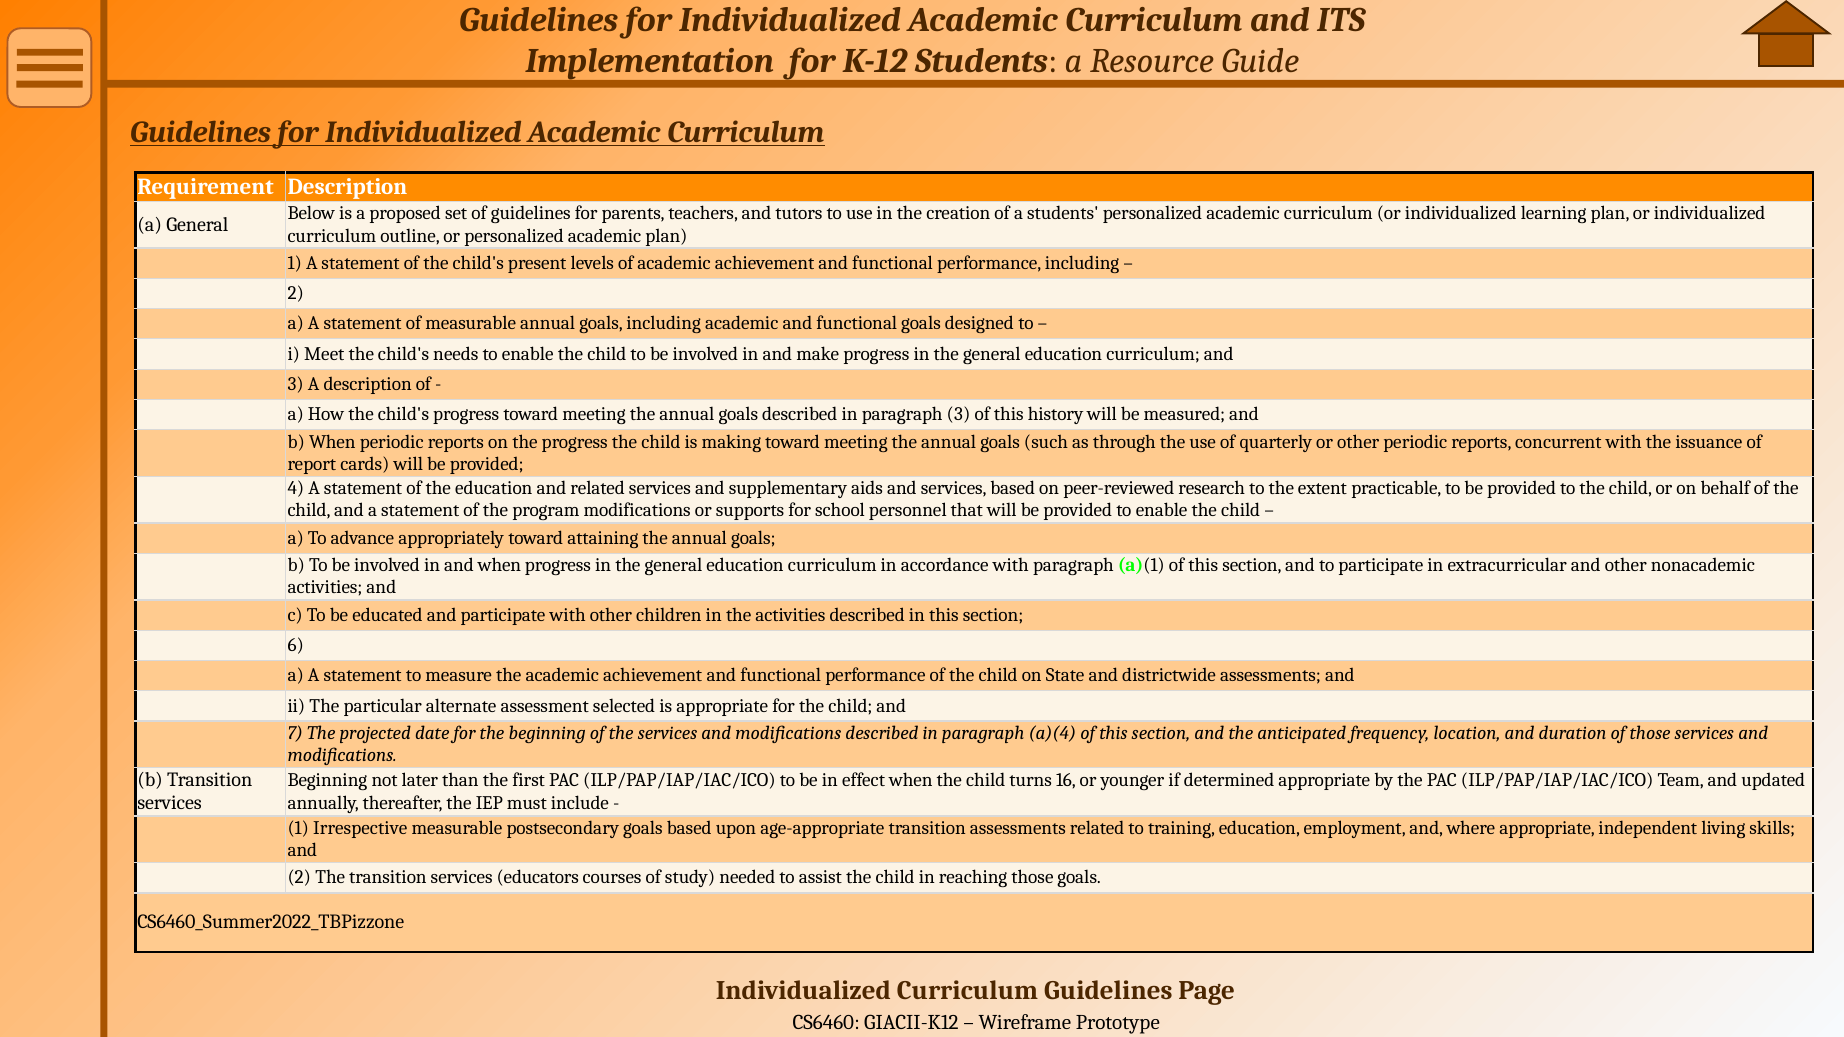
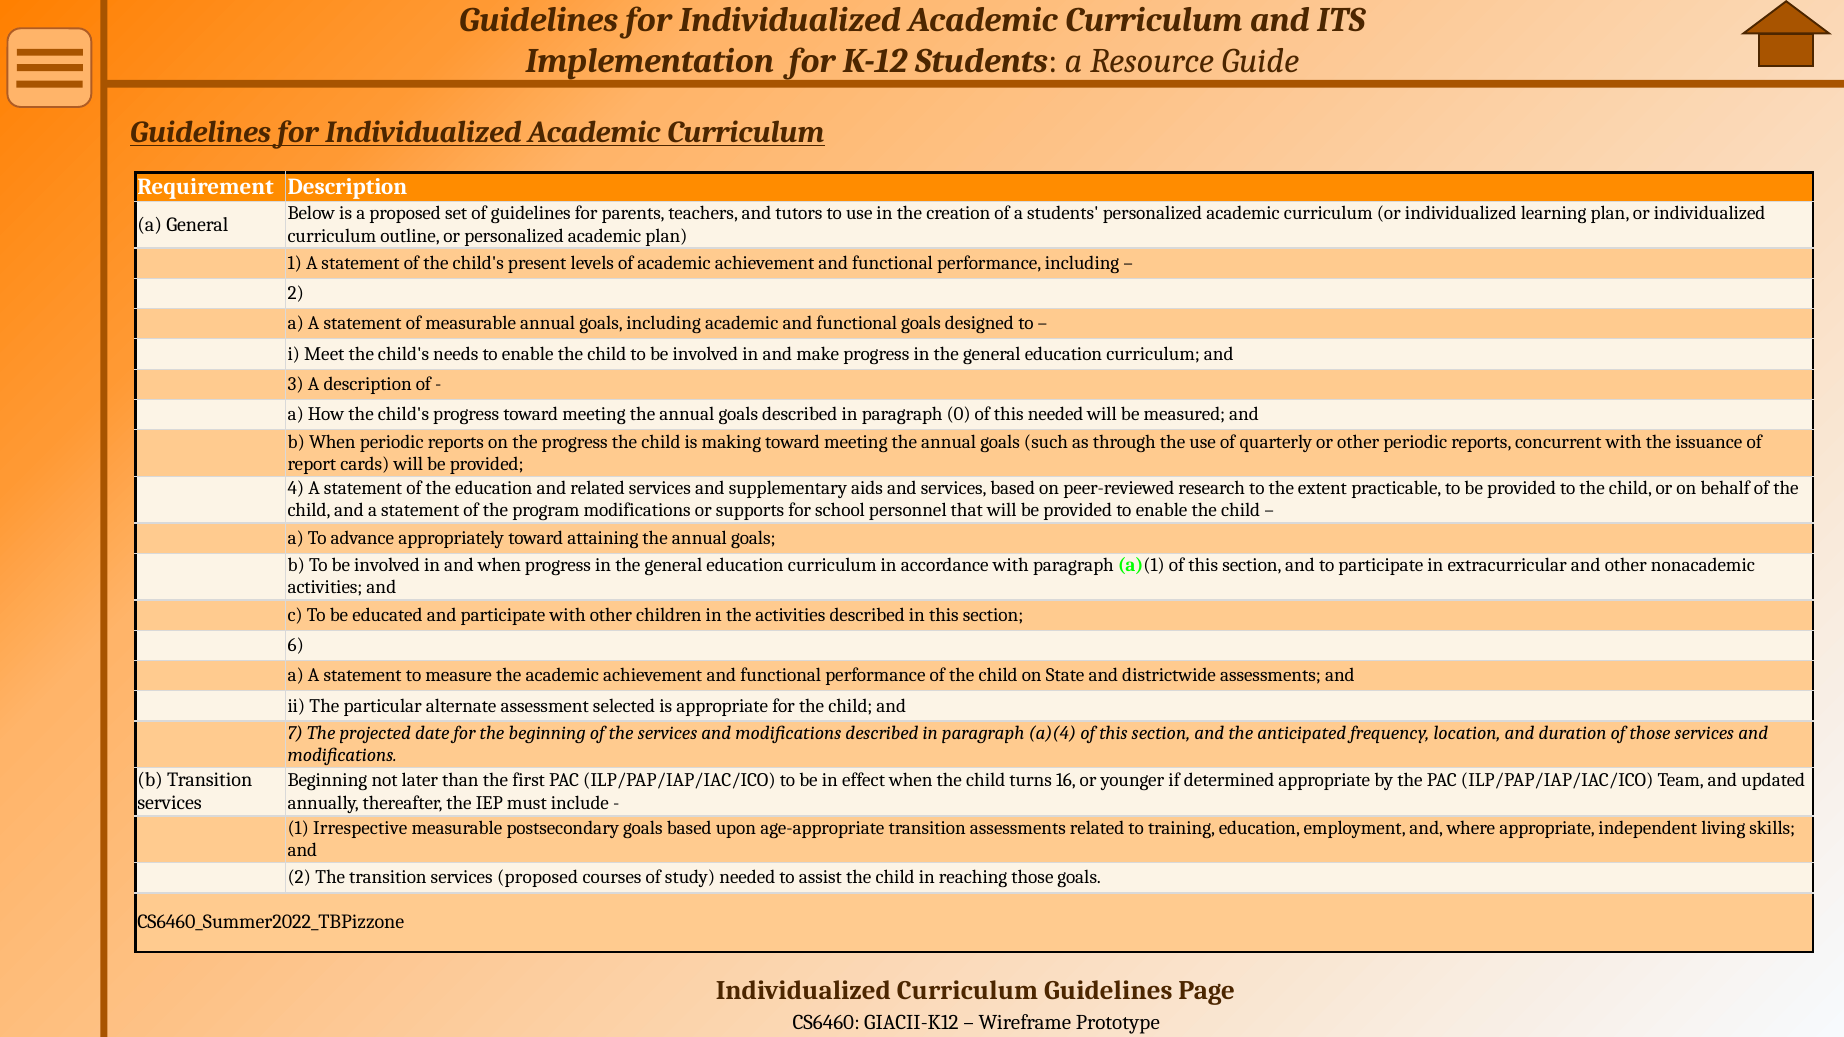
paragraph 3: 3 -> 0
this history: history -> needed
services educators: educators -> proposed
